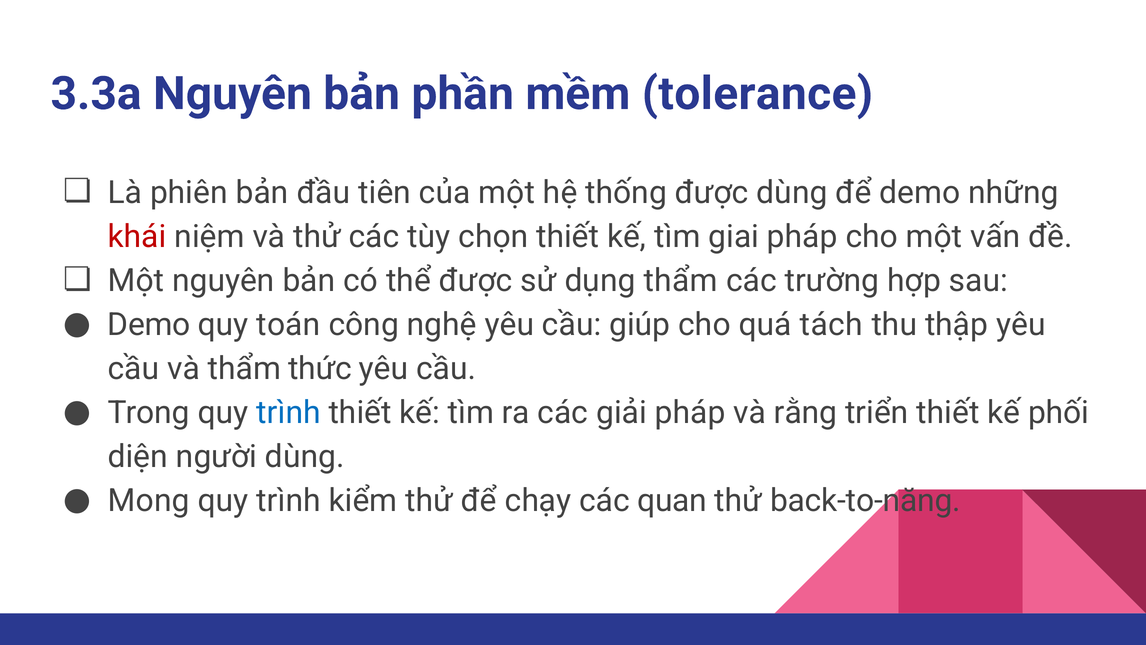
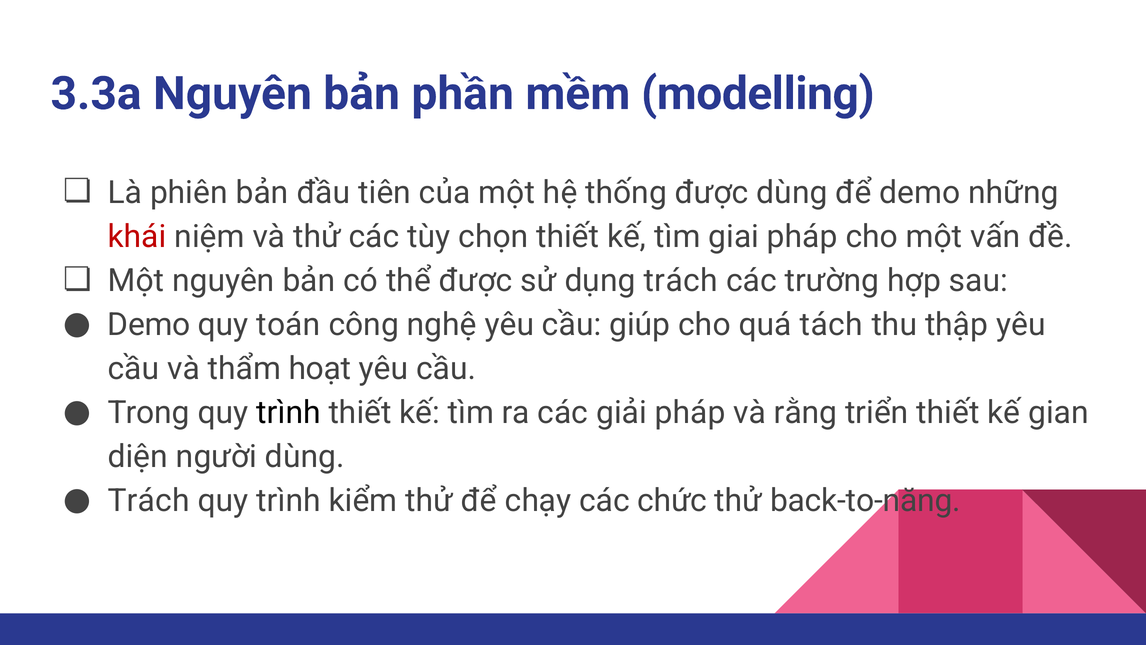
tolerance: tolerance -> modelling
dụng thẩm: thẩm -> trách
thức: thức -> hoạt
trình at (289, 413) colour: blue -> black
phối: phối -> gian
Mong at (149, 501): Mong -> Trách
quan: quan -> chức
